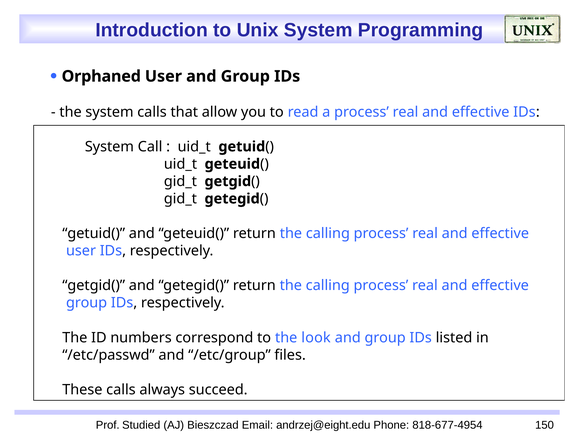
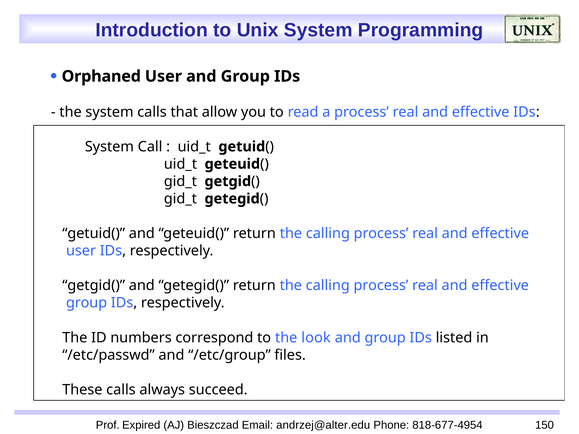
Studied: Studied -> Expired
andrzej@eight.edu: andrzej@eight.edu -> andrzej@alter.edu
